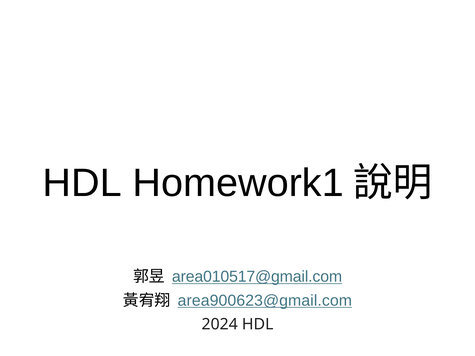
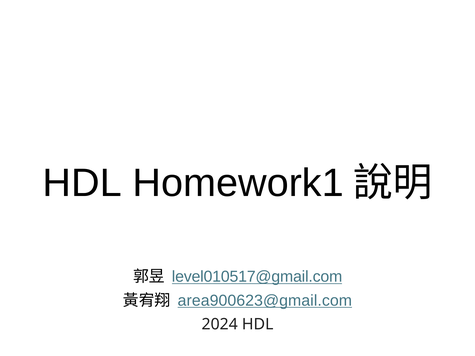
area010517@gmail.com: area010517@gmail.com -> level010517@gmail.com
